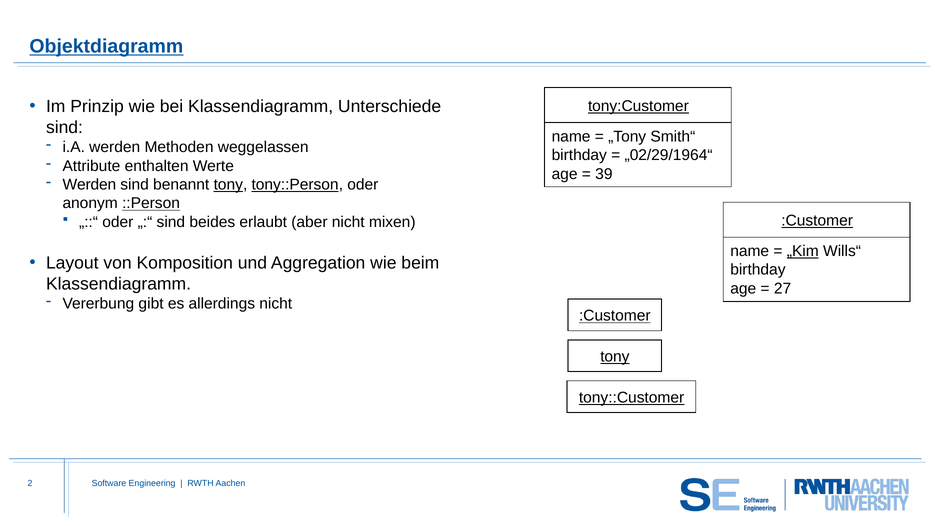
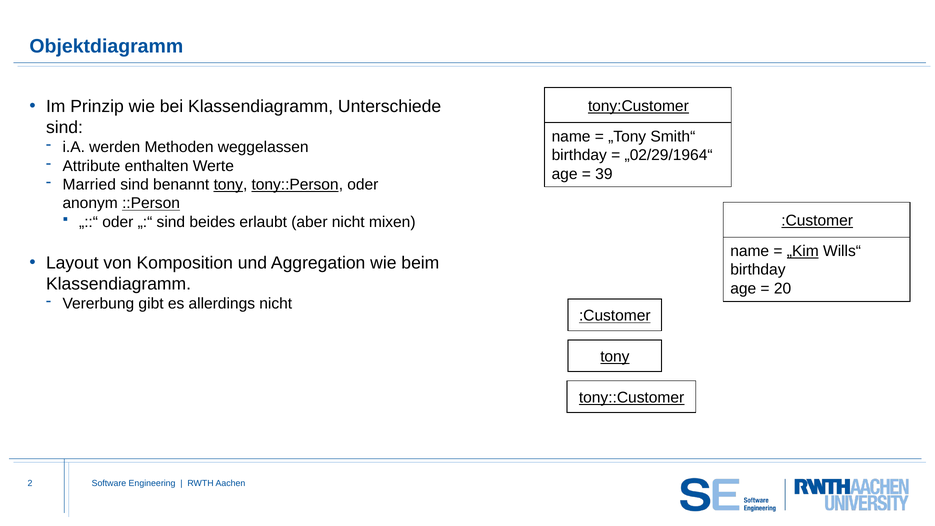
Objektdiagramm underline: present -> none
Werden at (89, 185): Werden -> Married
27: 27 -> 20
